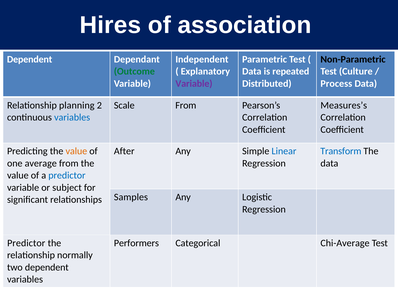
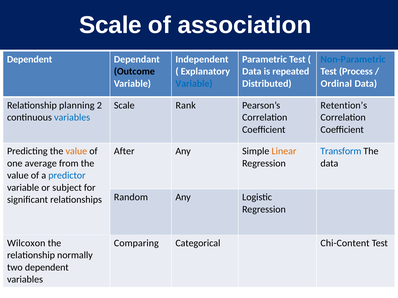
Hires at (110, 25): Hires -> Scale
Non-Parametric colour: black -> blue
Outcome colour: green -> black
Culture: Culture -> Process
Variable at (194, 84) colour: purple -> blue
Process: Process -> Ordinal
Scale From: From -> Rank
Measures’s: Measures’s -> Retention’s
Linear colour: blue -> orange
Samples: Samples -> Random
Predictor at (26, 243): Predictor -> Wilcoxon
Performers: Performers -> Comparing
Chi-Average: Chi-Average -> Chi-Content
